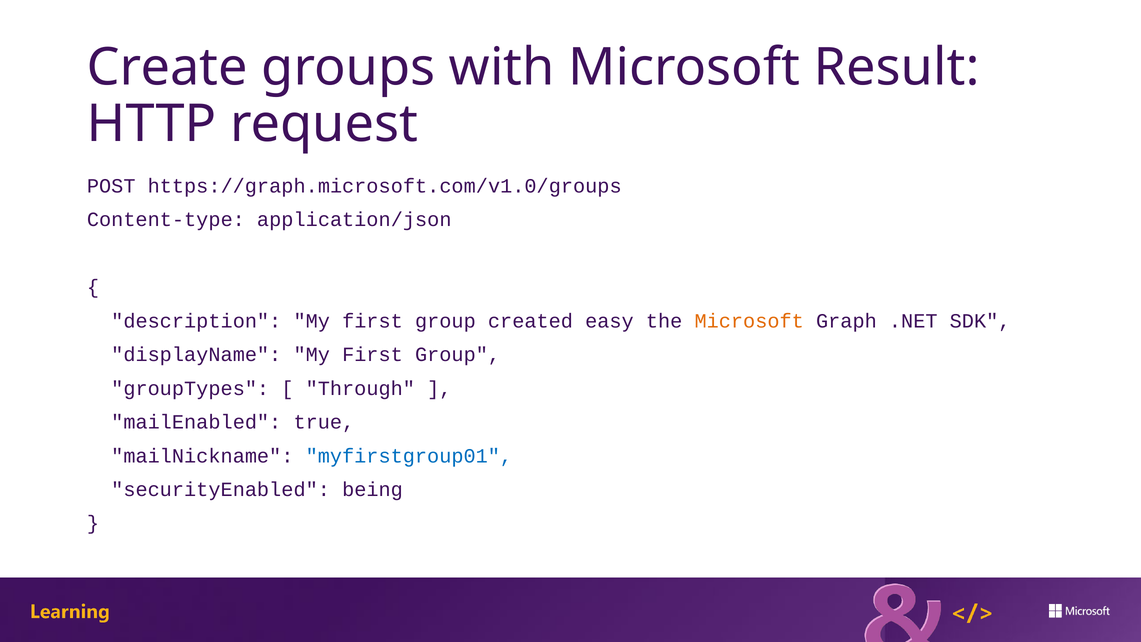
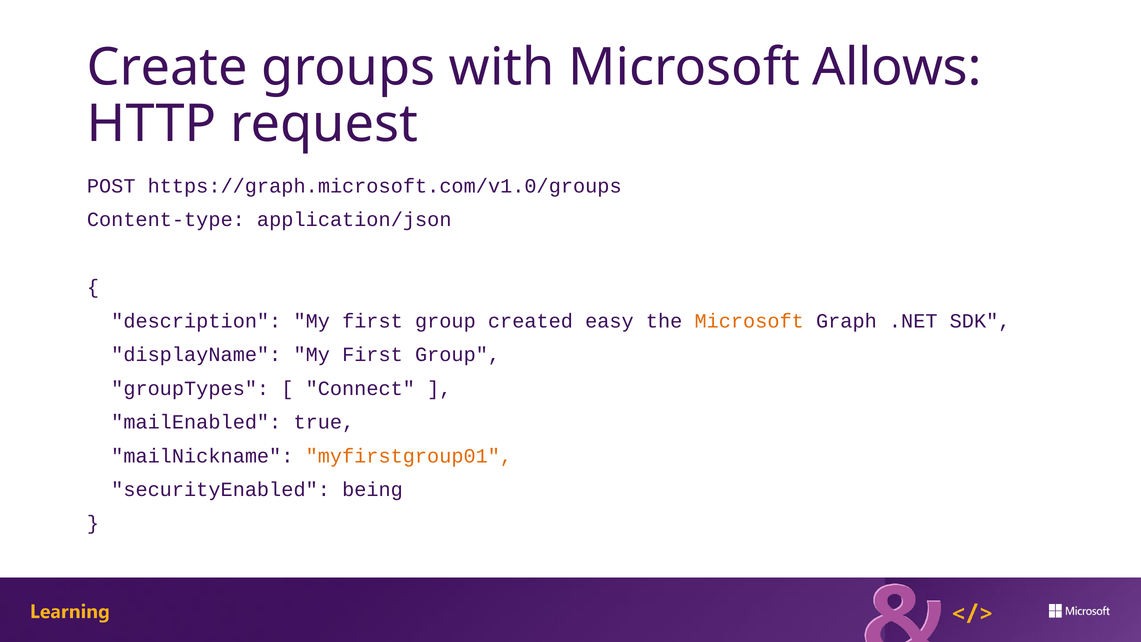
Result: Result -> Allows
Through: Through -> Connect
myfirstgroup01 colour: blue -> orange
